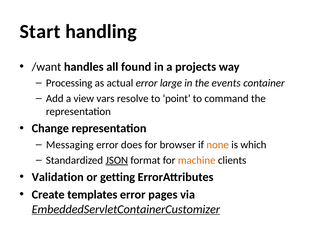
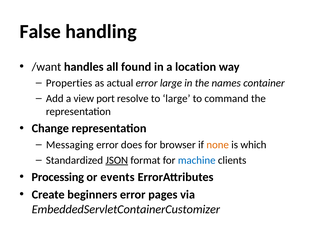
Start: Start -> False
projects: projects -> location
Processing: Processing -> Properties
events: events -> names
vars: vars -> port
to point: point -> large
machine colour: orange -> blue
Validation: Validation -> Processing
getting: getting -> events
templates: templates -> beginners
EmbeddedServletContainerCustomizer underline: present -> none
